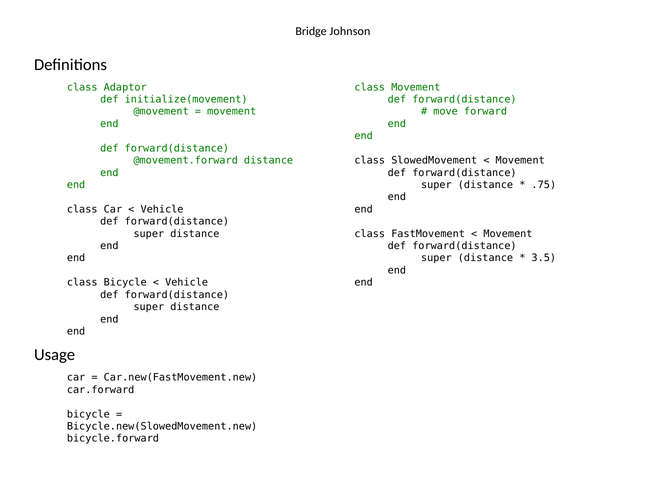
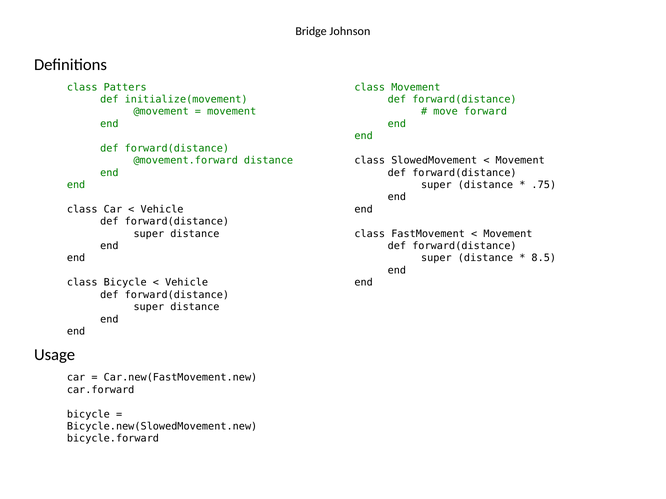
Adaptor: Adaptor -> Patters
3.5: 3.5 -> 8.5
